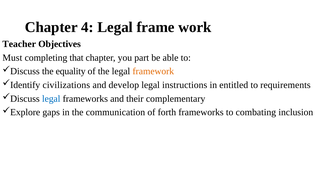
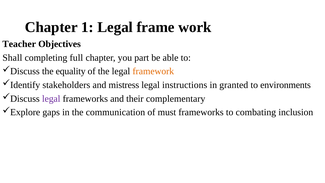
4: 4 -> 1
Must: Must -> Shall
that: that -> full
civilizations: civilizations -> stakeholders
develop: develop -> mistress
entitled: entitled -> granted
requirements: requirements -> environments
legal at (51, 99) colour: blue -> purple
forth: forth -> must
